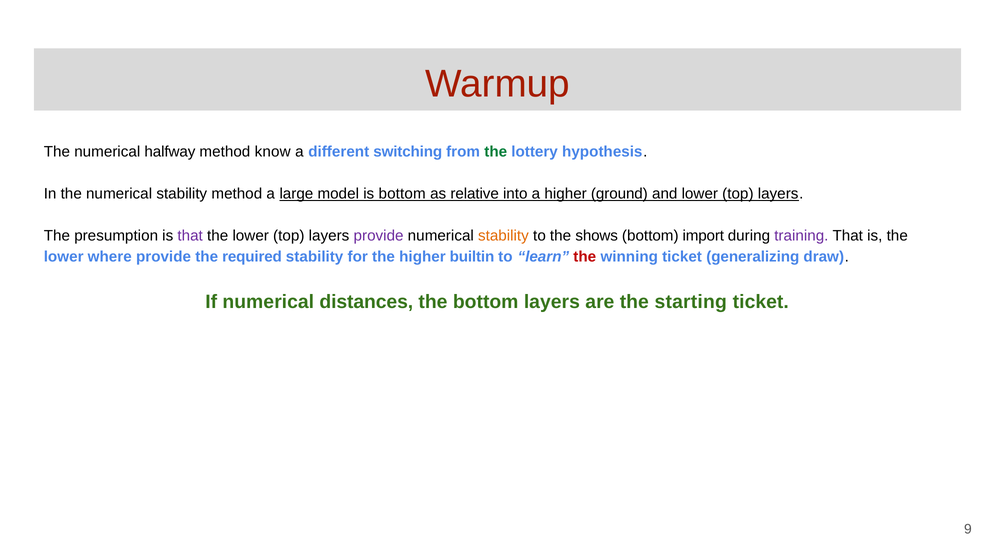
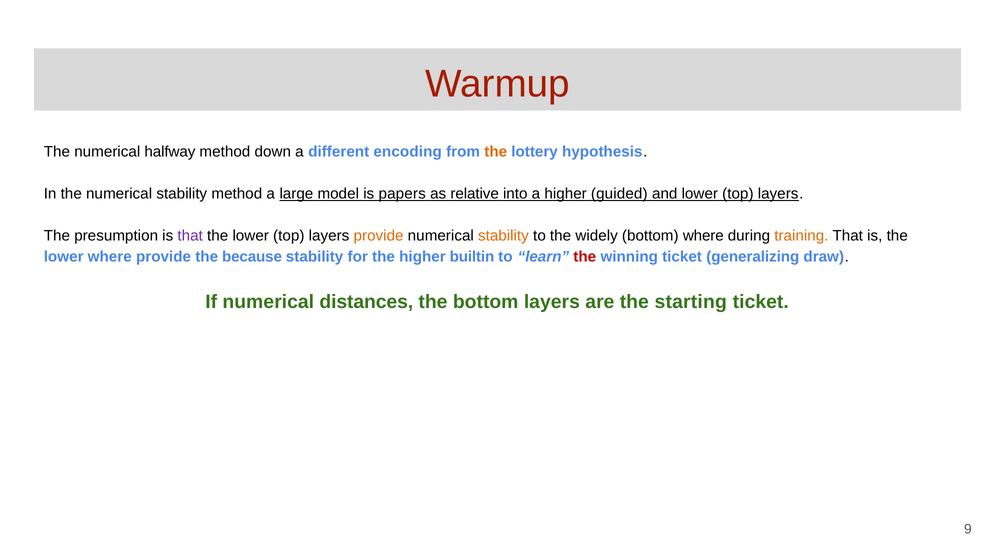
know: know -> down
switching: switching -> encoding
the at (496, 152) colour: green -> orange
is bottom: bottom -> papers
ground: ground -> guided
provide at (379, 236) colour: purple -> orange
shows: shows -> widely
bottom import: import -> where
training colour: purple -> orange
required: required -> because
